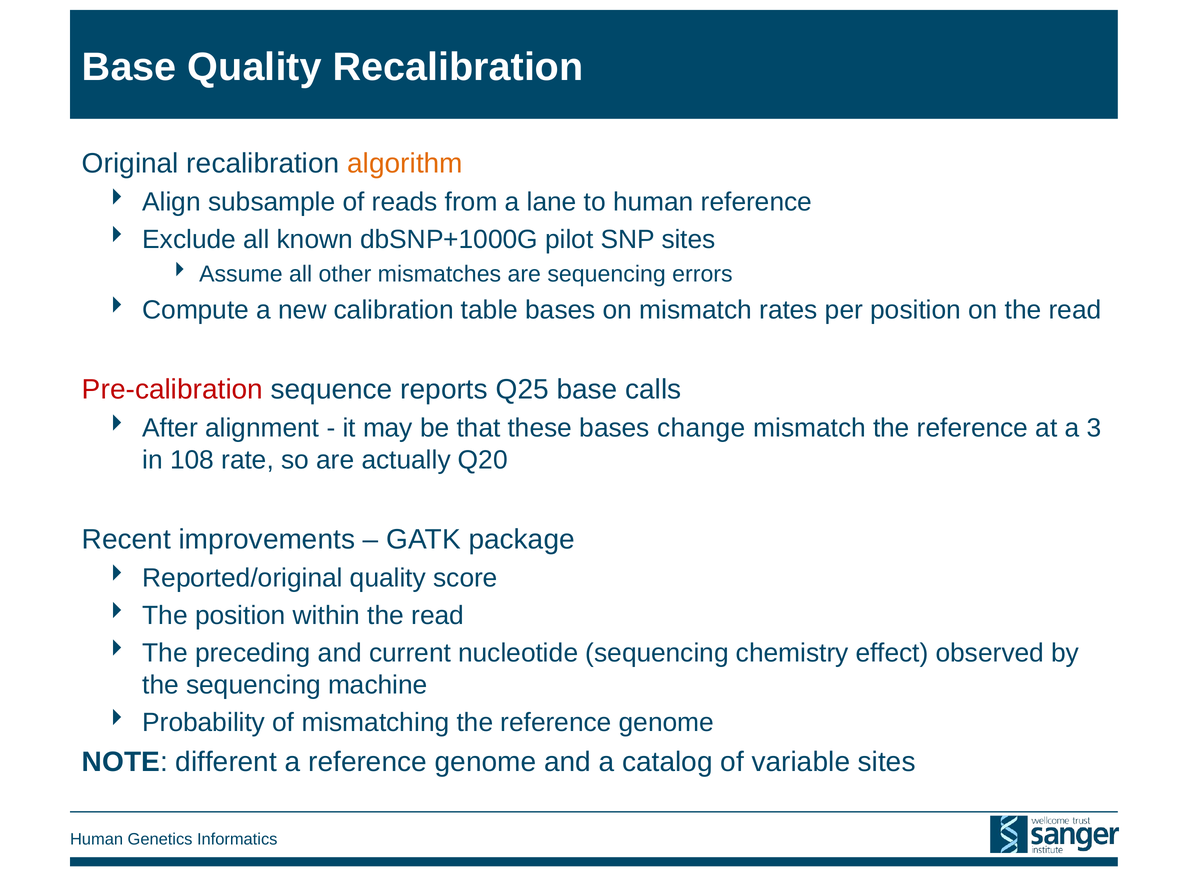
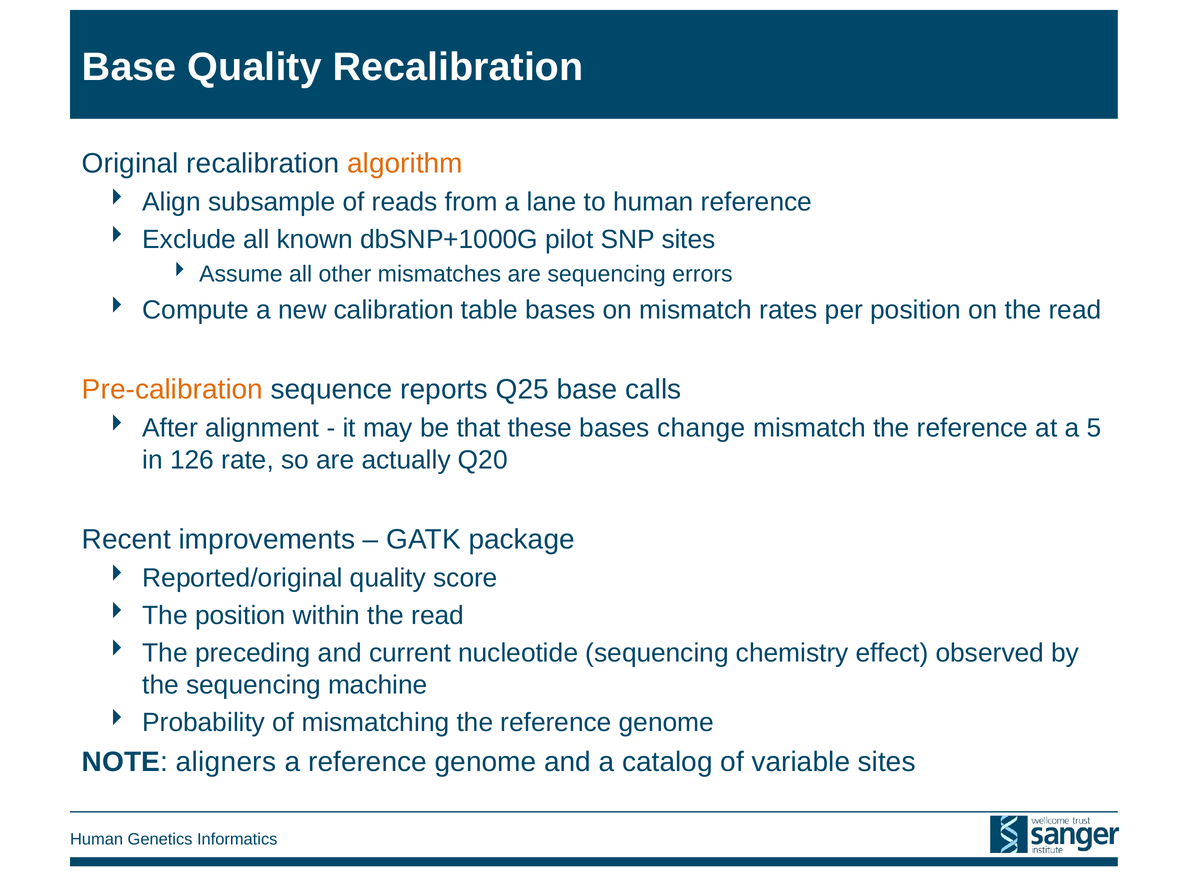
Pre-calibration colour: red -> orange
3: 3 -> 5
108: 108 -> 126
different: different -> aligners
